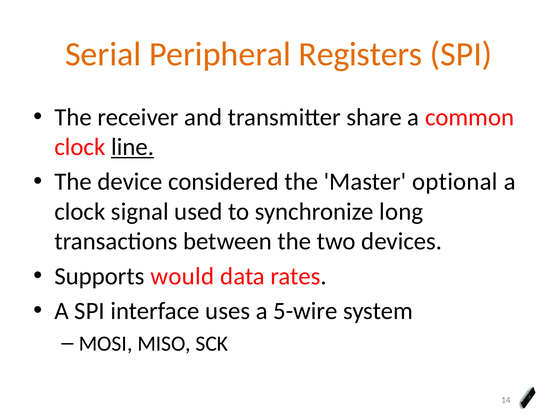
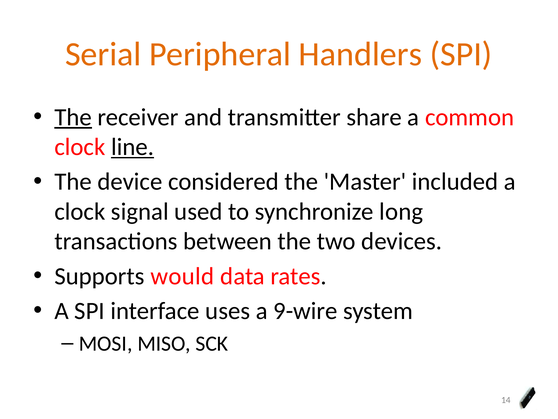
Registers: Registers -> Handlers
The at (73, 117) underline: none -> present
optional: optional -> included
5-wire: 5-wire -> 9-wire
